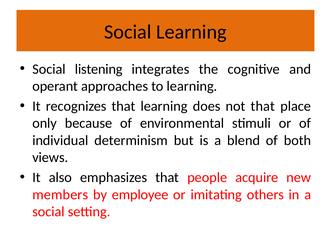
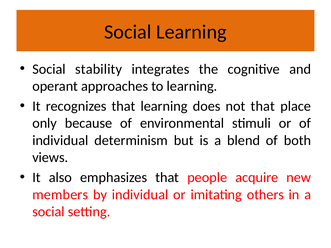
listening: listening -> stability
by employee: employee -> individual
